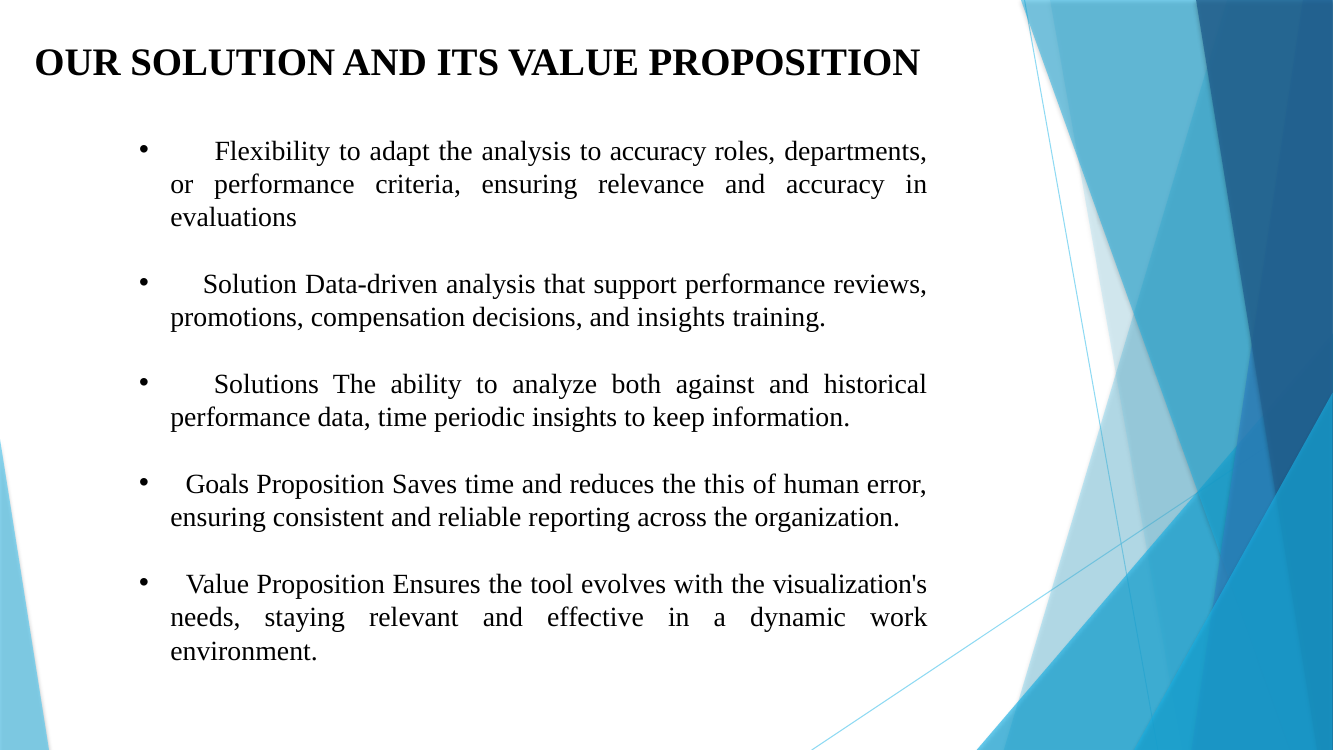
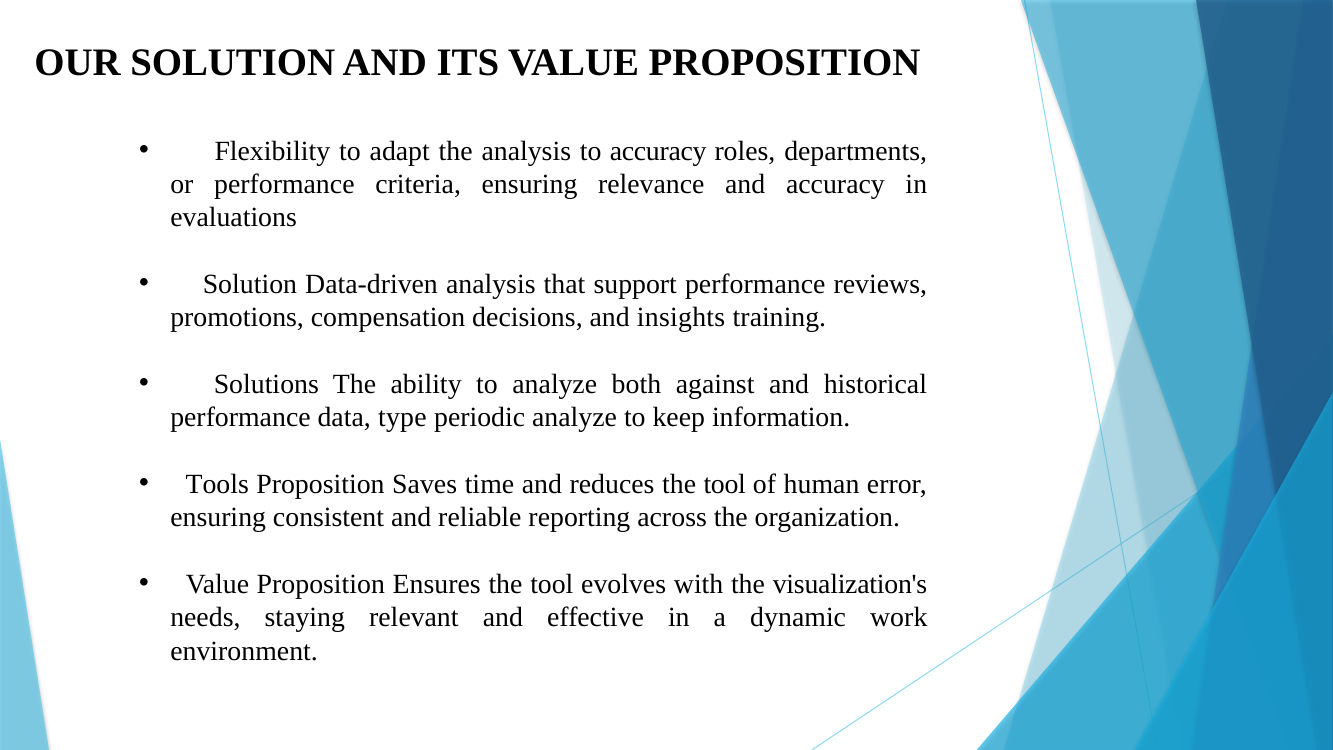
data time: time -> type
periodic insights: insights -> analyze
Goals: Goals -> Tools
reduces the this: this -> tool
